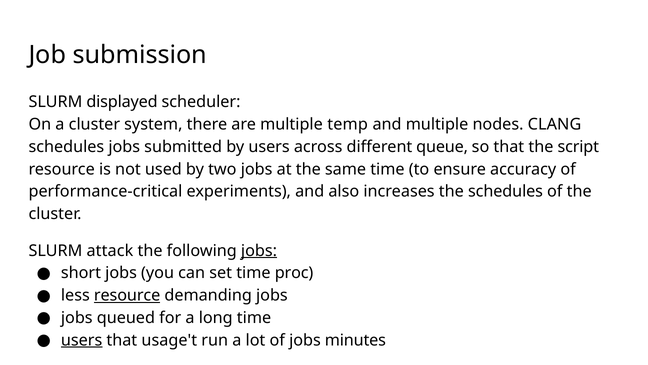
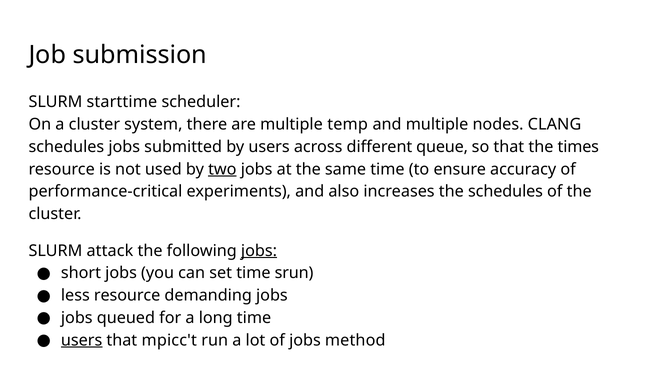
displayed: displayed -> starttime
script: script -> times
two underline: none -> present
proc: proc -> srun
resource at (127, 295) underline: present -> none
usage't: usage't -> mpicc't
minutes: minutes -> method
